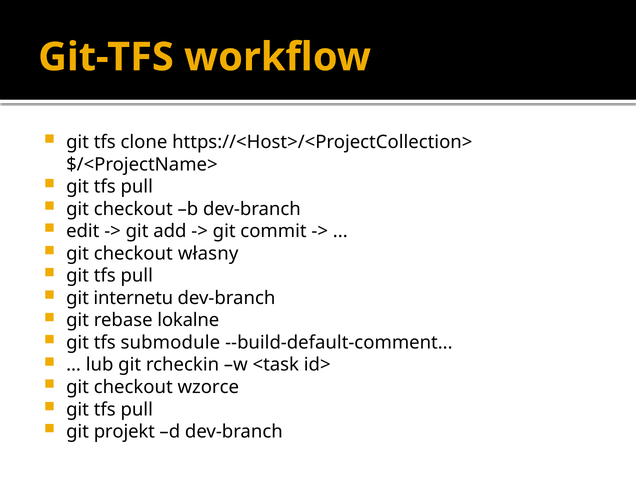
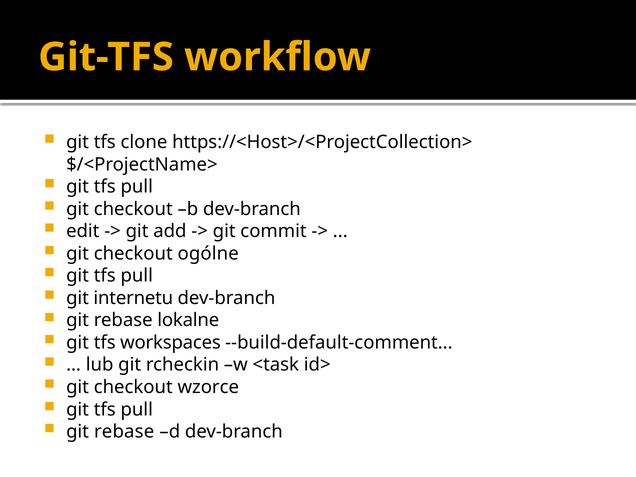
własny: własny -> ogólne
submodule: submodule -> workspaces
projekt at (124, 432): projekt -> rebase
